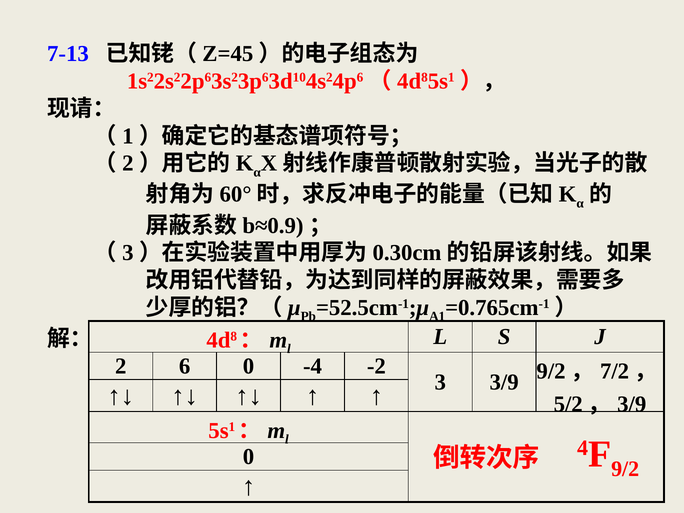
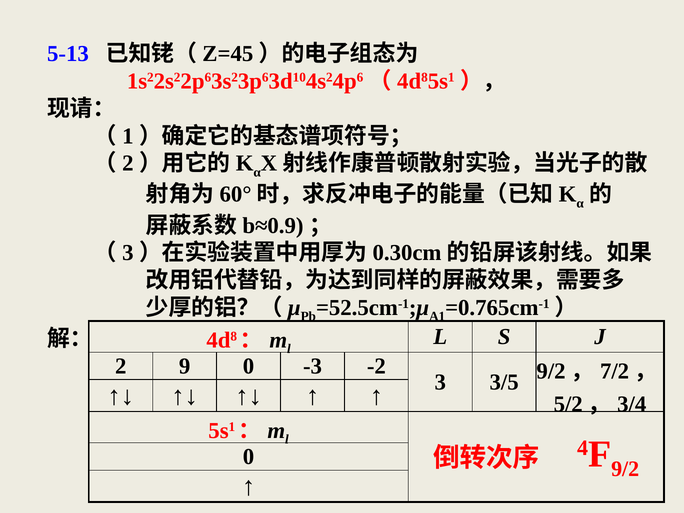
7-13: 7-13 -> 5-13
6: 6 -> 9
-4: -4 -> -3
3 3/9: 3/9 -> 3/5
3/9 at (632, 404): 3/9 -> 3/4
